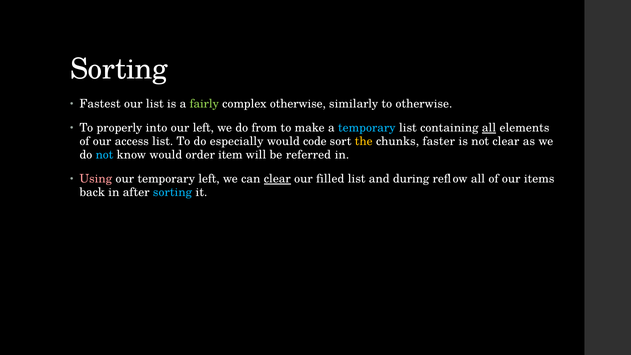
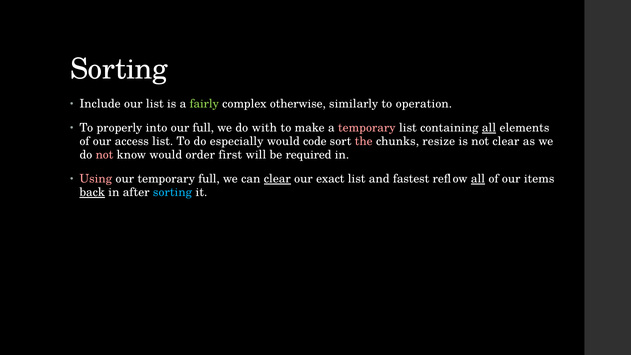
Fastest: Fastest -> Include
to otherwise: otherwise -> operation
our left: left -> full
from: from -> with
temporary at (367, 128) colour: light blue -> pink
the colour: yellow -> pink
faster: faster -> resize
not at (104, 155) colour: light blue -> pink
item: item -> first
referred: referred -> required
temporary left: left -> full
filled: filled -> exact
during: during -> fastest
all at (478, 179) underline: none -> present
back underline: none -> present
